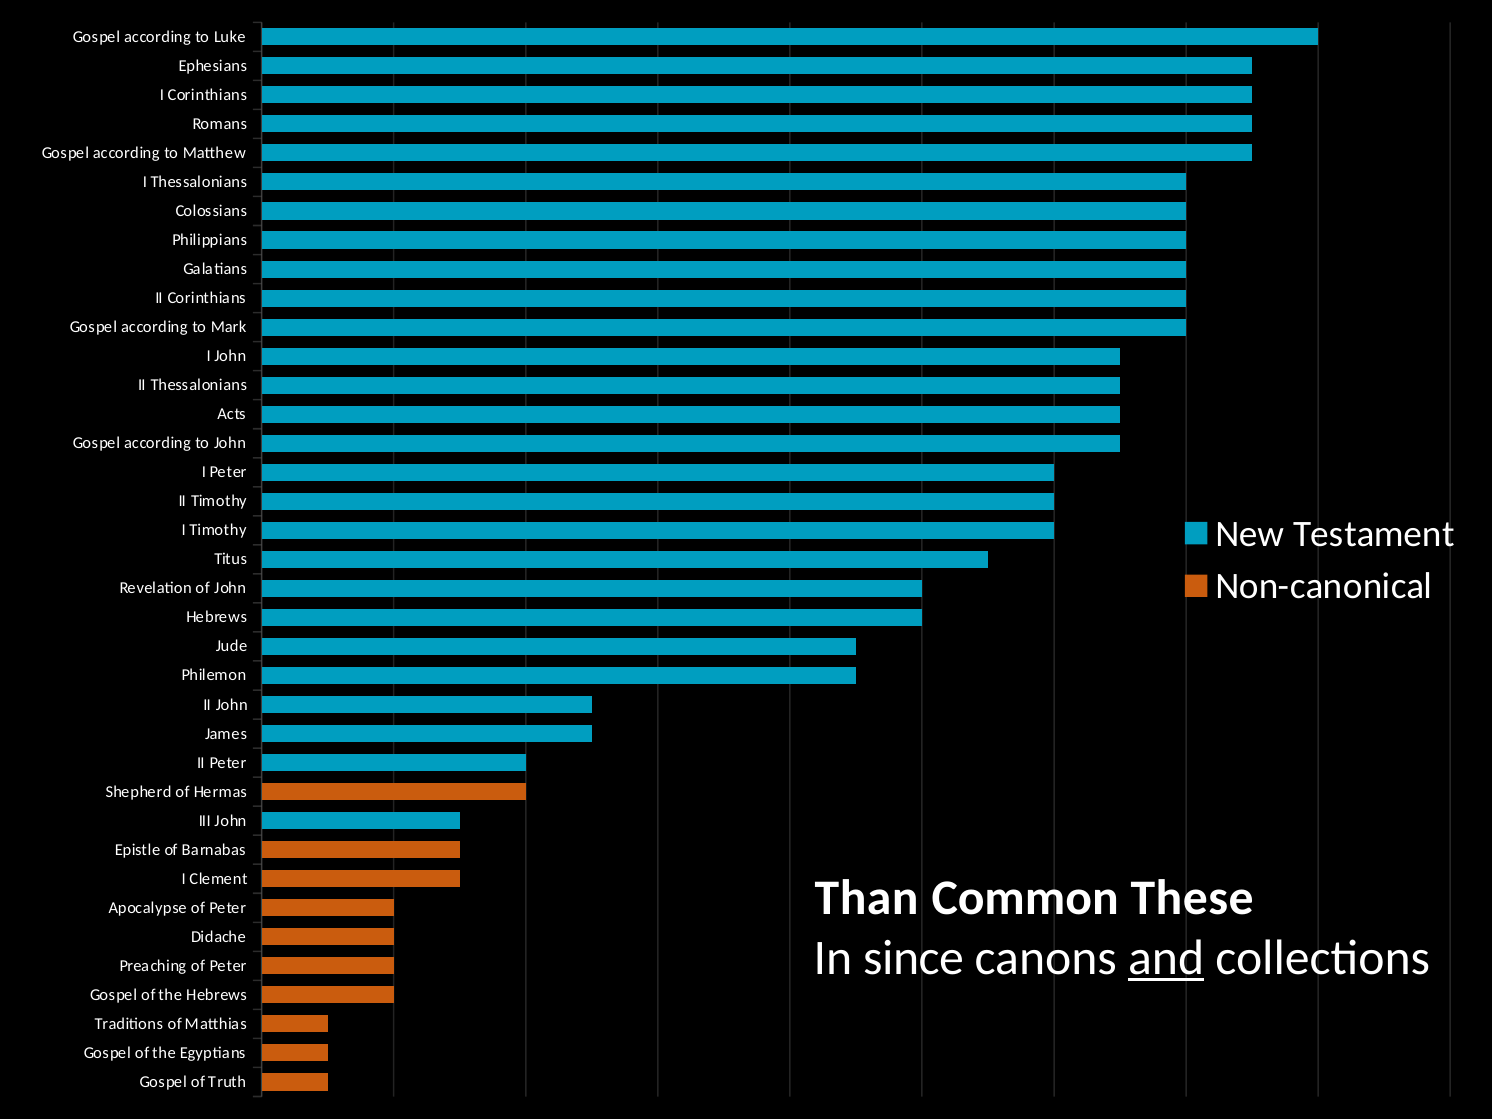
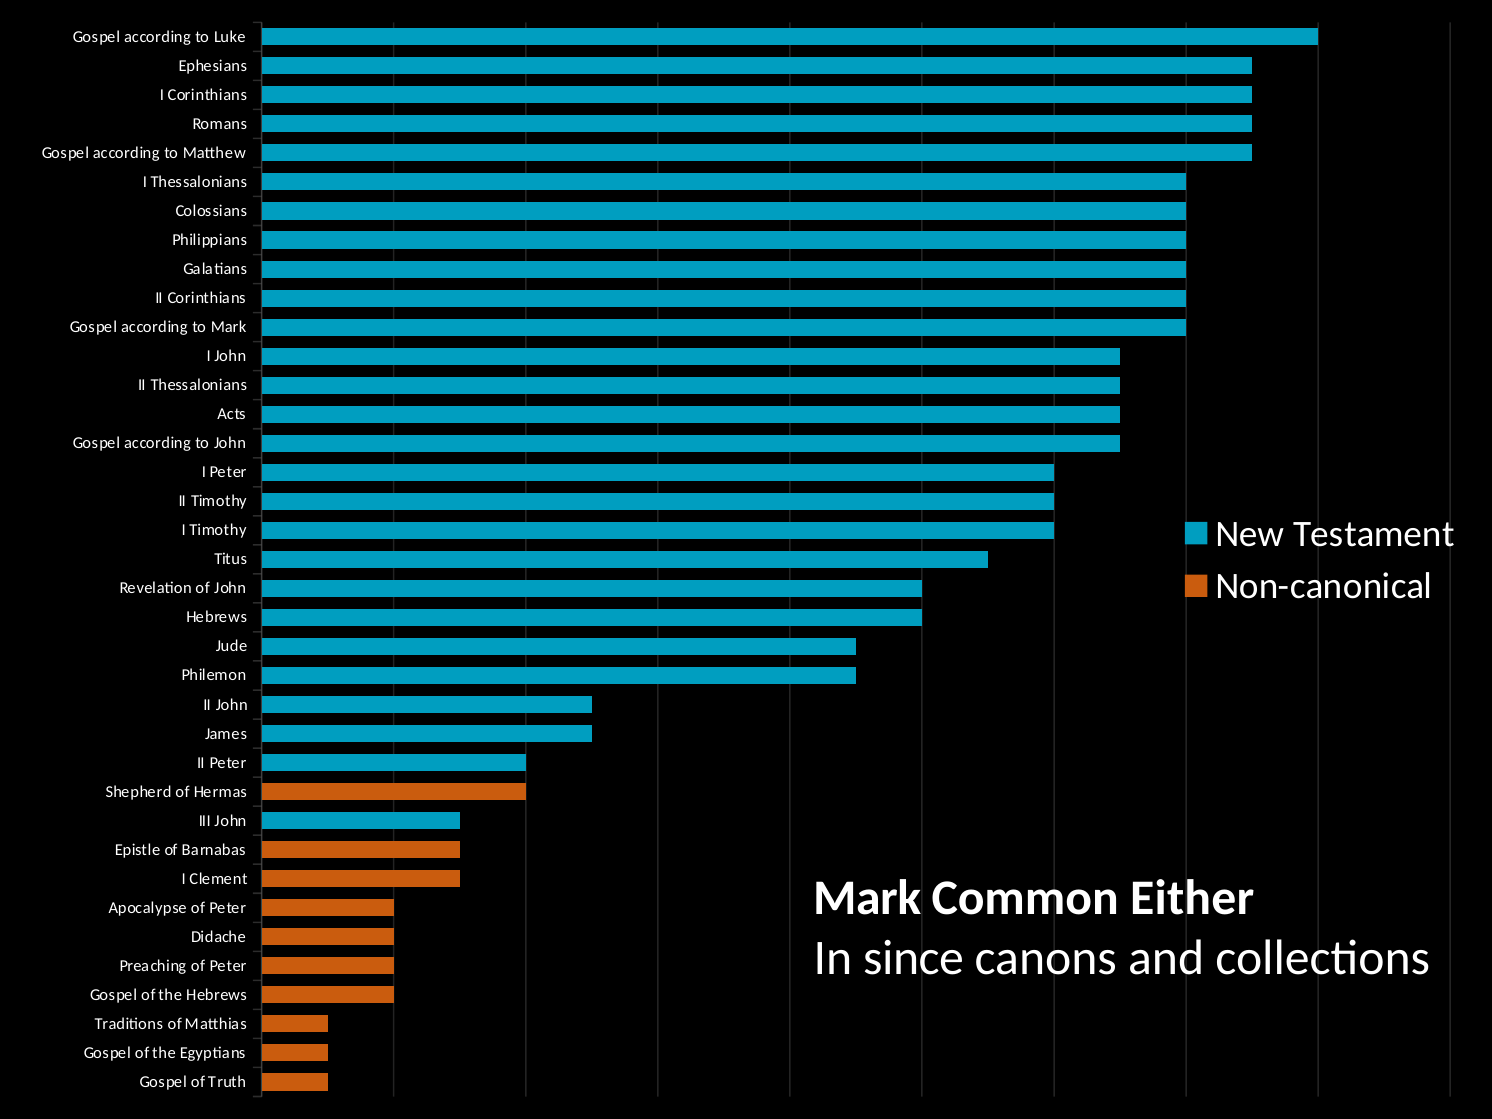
Than at (867, 899): Than -> Mark
These: These -> Either
and underline: present -> none
